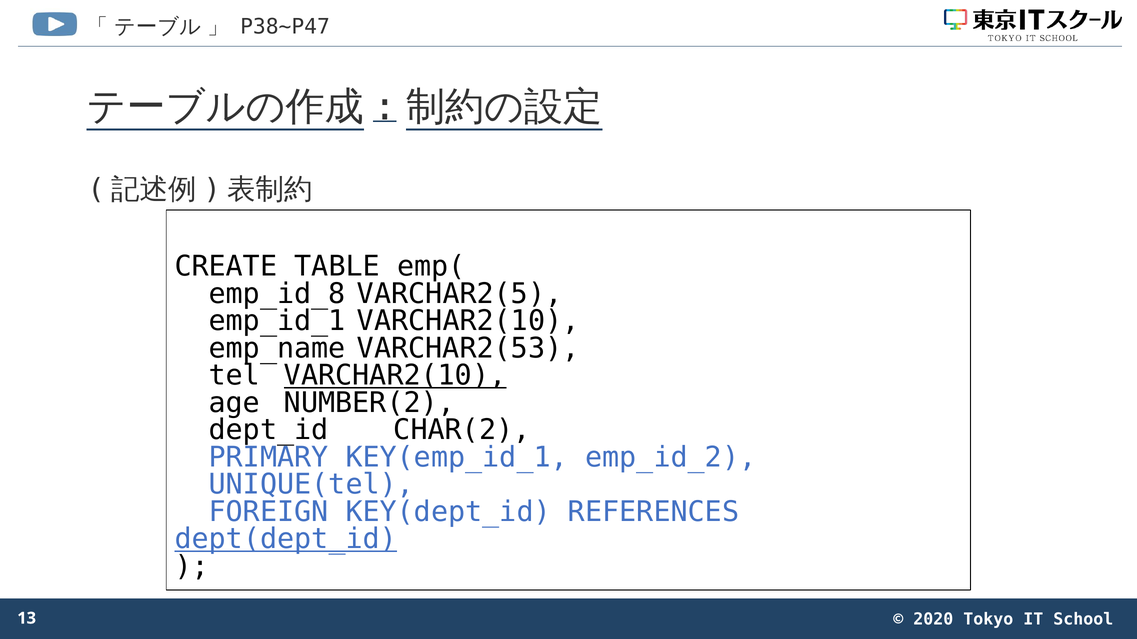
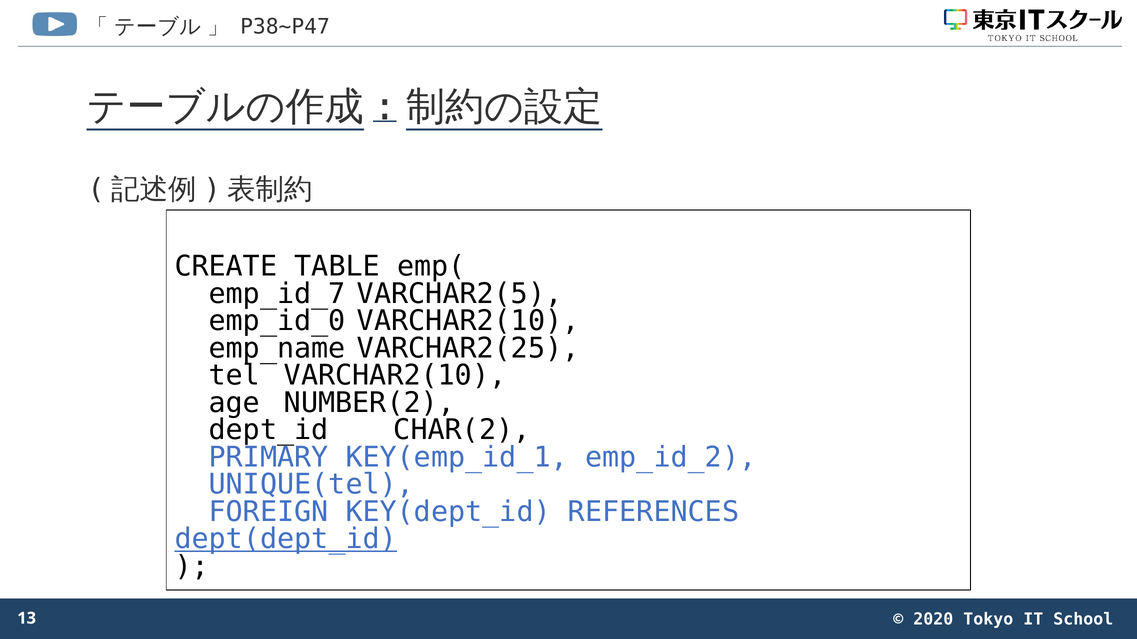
emp_id_8: emp_id_8 -> emp_id_7
emp_id_1: emp_id_1 -> emp_id_0
VARCHAR2(53: VARCHAR2(53 -> VARCHAR2(25
VARCHAR2(10 at (395, 376) underline: present -> none
